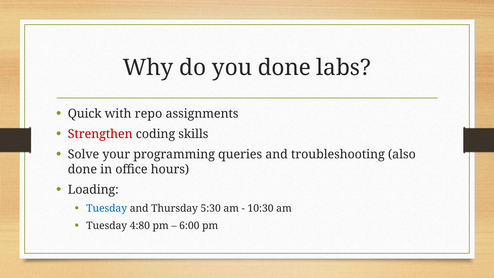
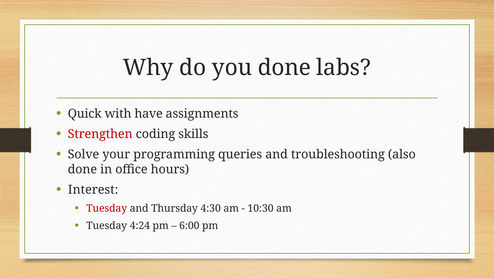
repo: repo -> have
Loading: Loading -> Interest
Tuesday at (107, 208) colour: blue -> red
5:30: 5:30 -> 4:30
4:80: 4:80 -> 4:24
